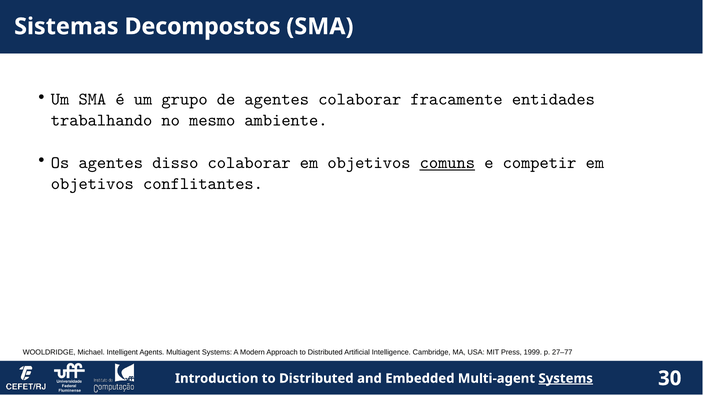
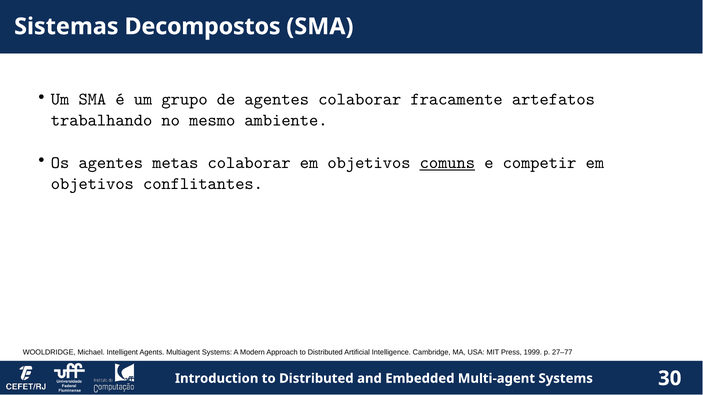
entidades: entidades -> artefatos
disso: disso -> metas
Systems at (566, 379) underline: present -> none
